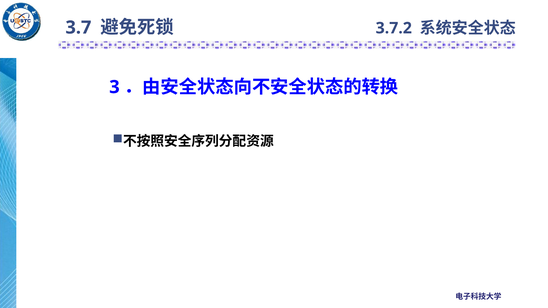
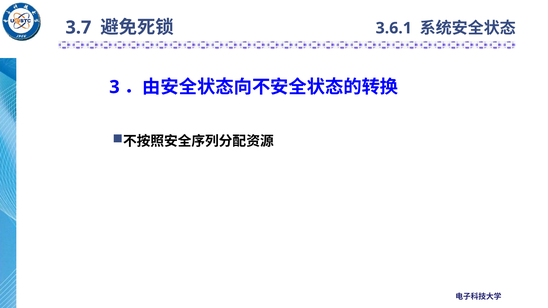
3.7.2: 3.7.2 -> 3.6.1
